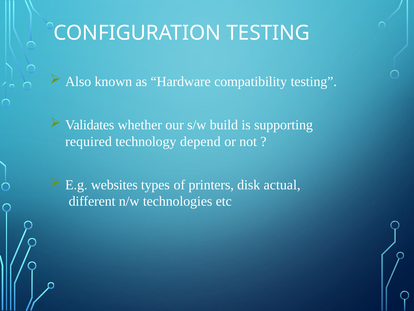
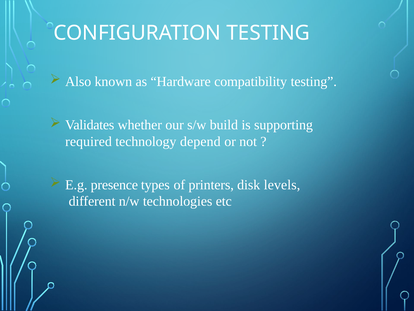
websites: websites -> presence
actual: actual -> levels
